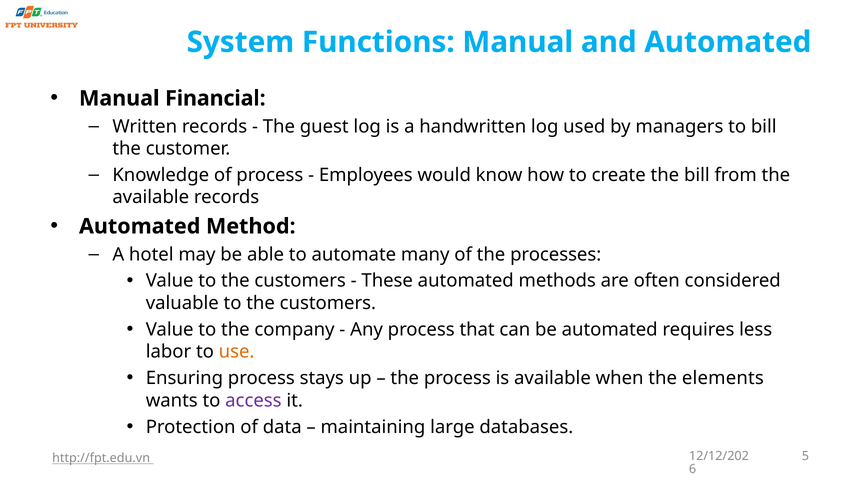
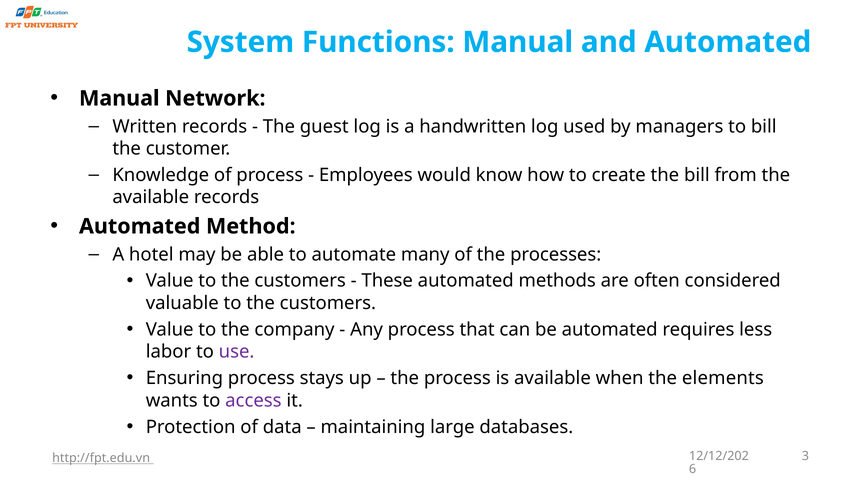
Financial: Financial -> Network
use colour: orange -> purple
5: 5 -> 3
